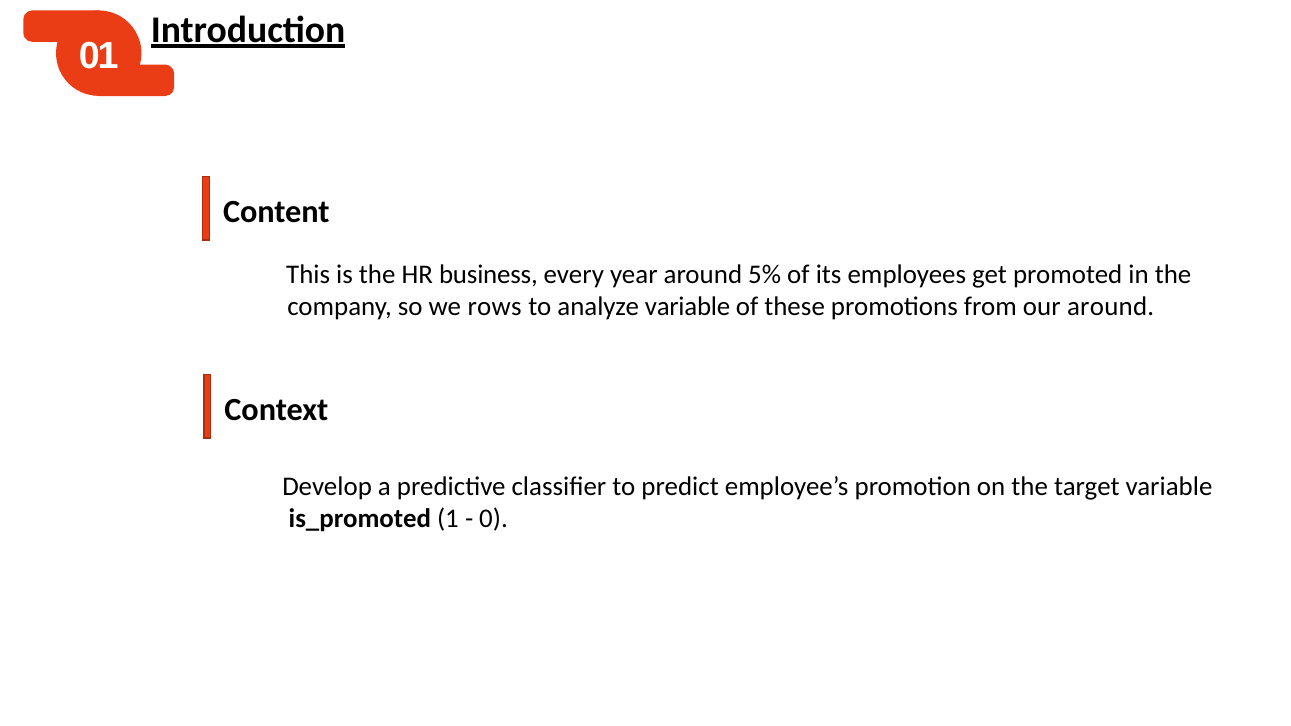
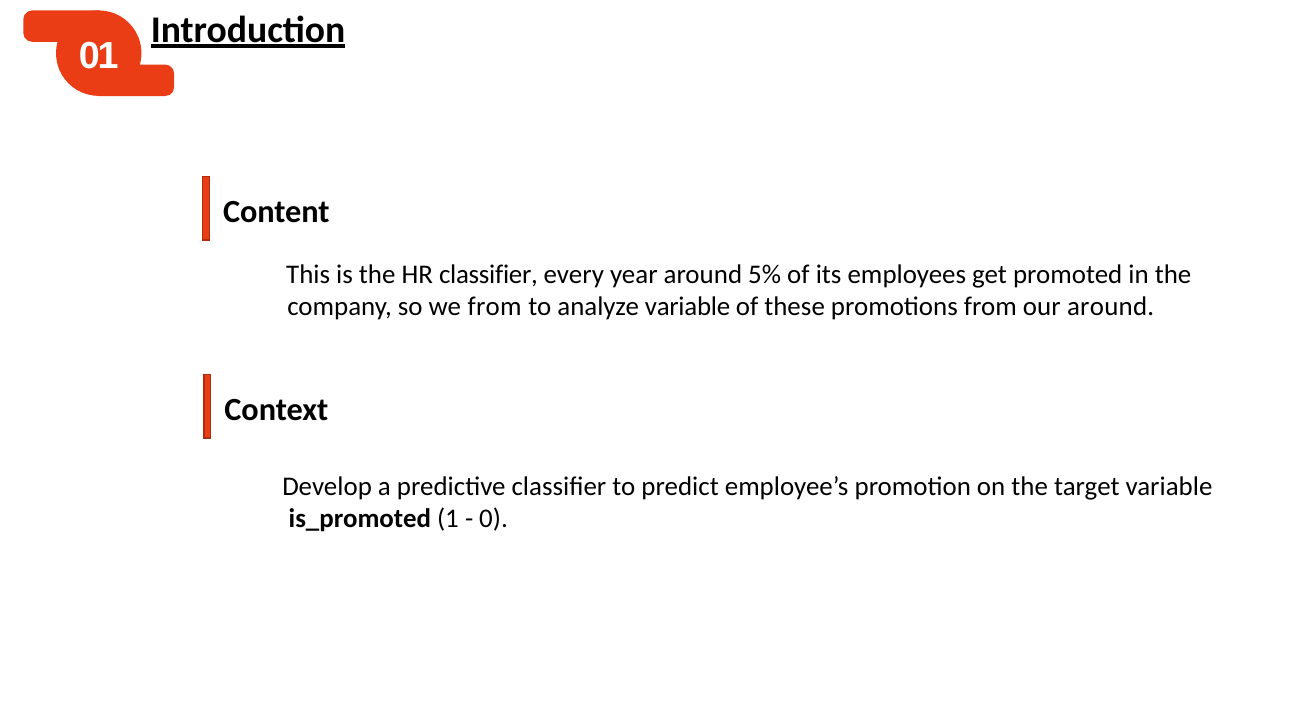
HR business: business -> classifier
we rows: rows -> from
